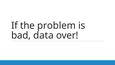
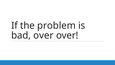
bad data: data -> over
